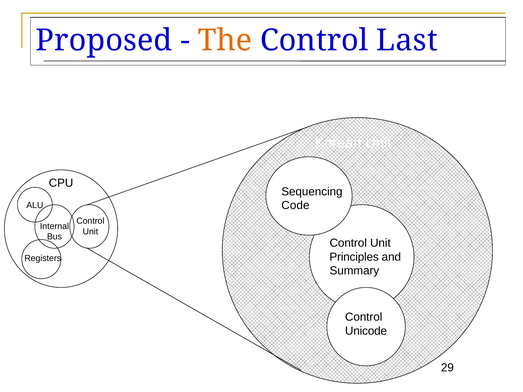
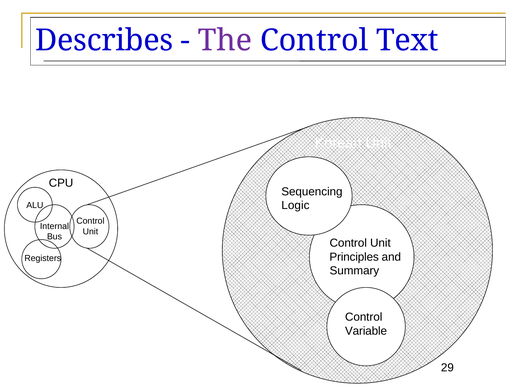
Proposed: Proposed -> Describes
The colour: orange -> purple
Last: Last -> Text
Code: Code -> Logic
Unicode: Unicode -> Variable
